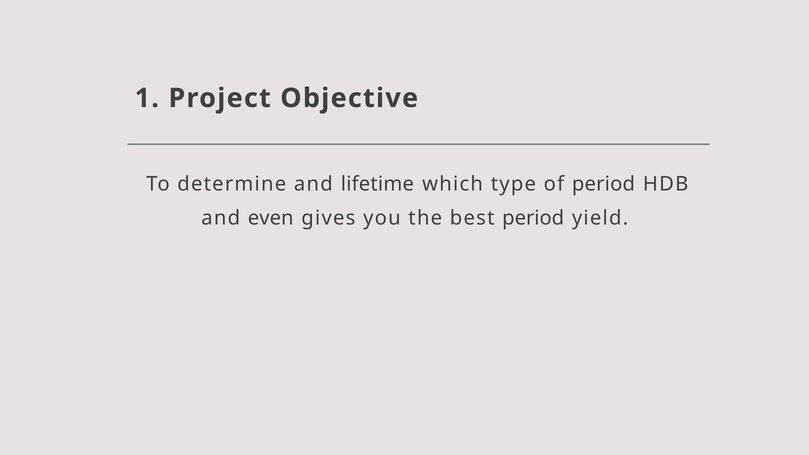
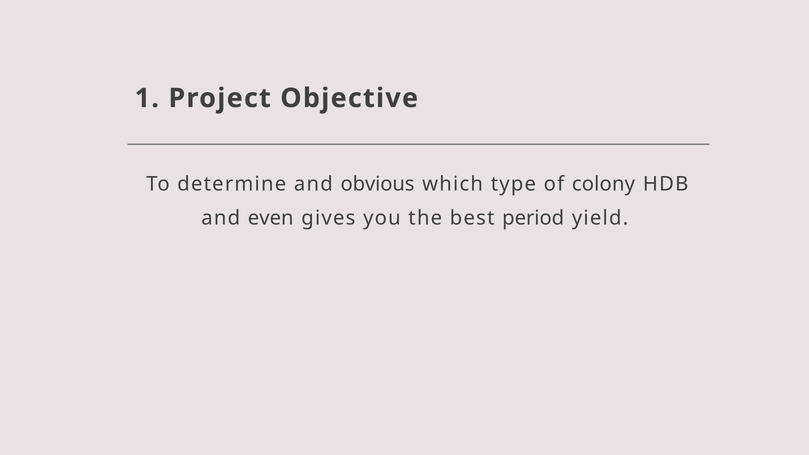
lifetime: lifetime -> obvious
of period: period -> colony
